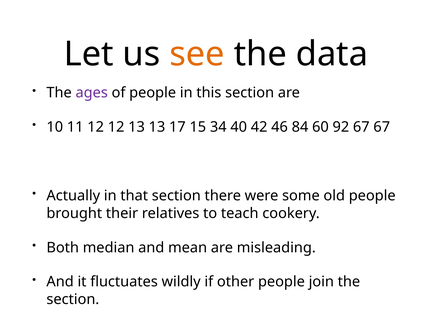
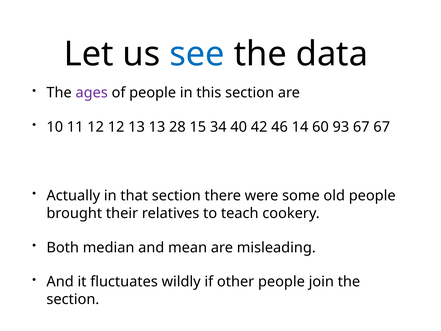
see colour: orange -> blue
17: 17 -> 28
84: 84 -> 14
92: 92 -> 93
